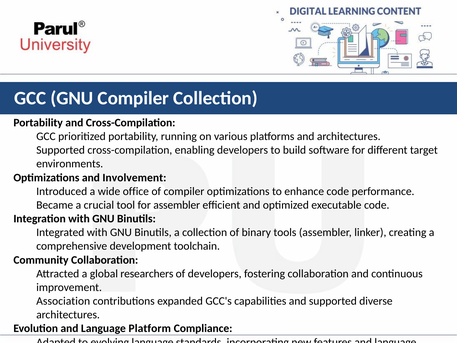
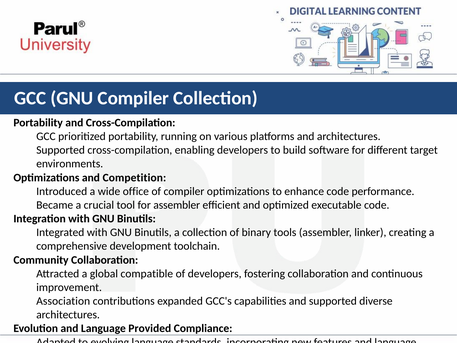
Involvement: Involvement -> Competition
researchers: researchers -> compatible
Platform: Platform -> Provided
